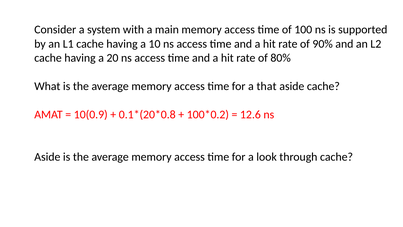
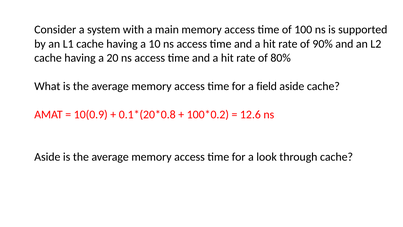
that: that -> field
